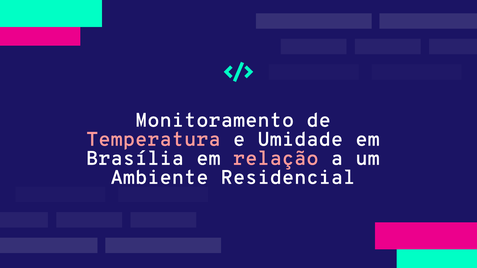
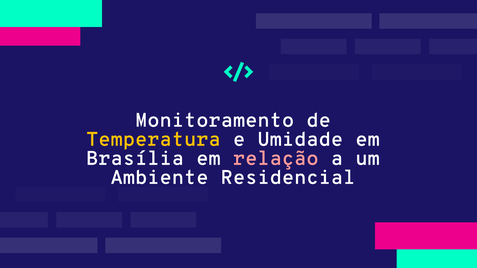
Temperatura colour: pink -> yellow
